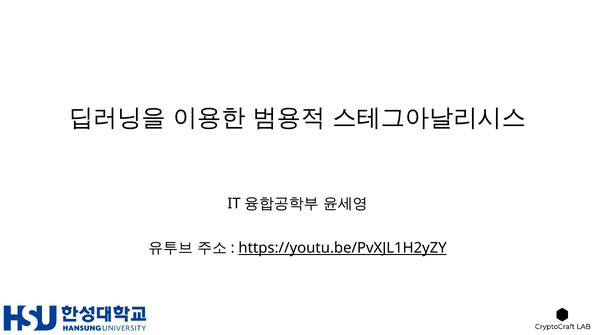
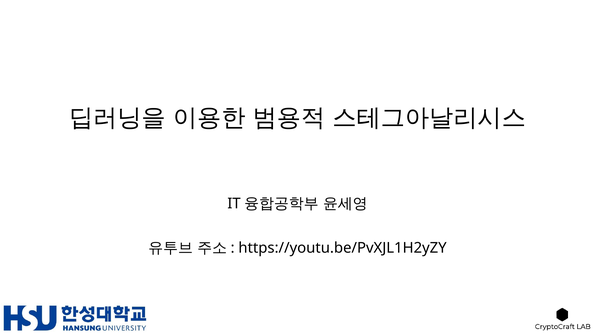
https://youtu.be/PvXJL1H2yZY underline: present -> none
